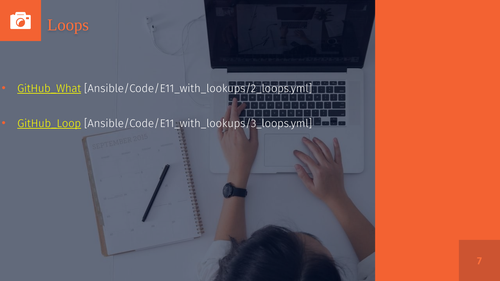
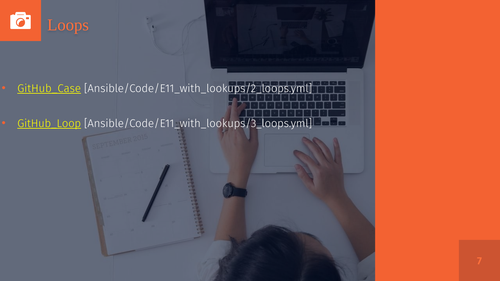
GitHub_What: GitHub_What -> GitHub_Case
